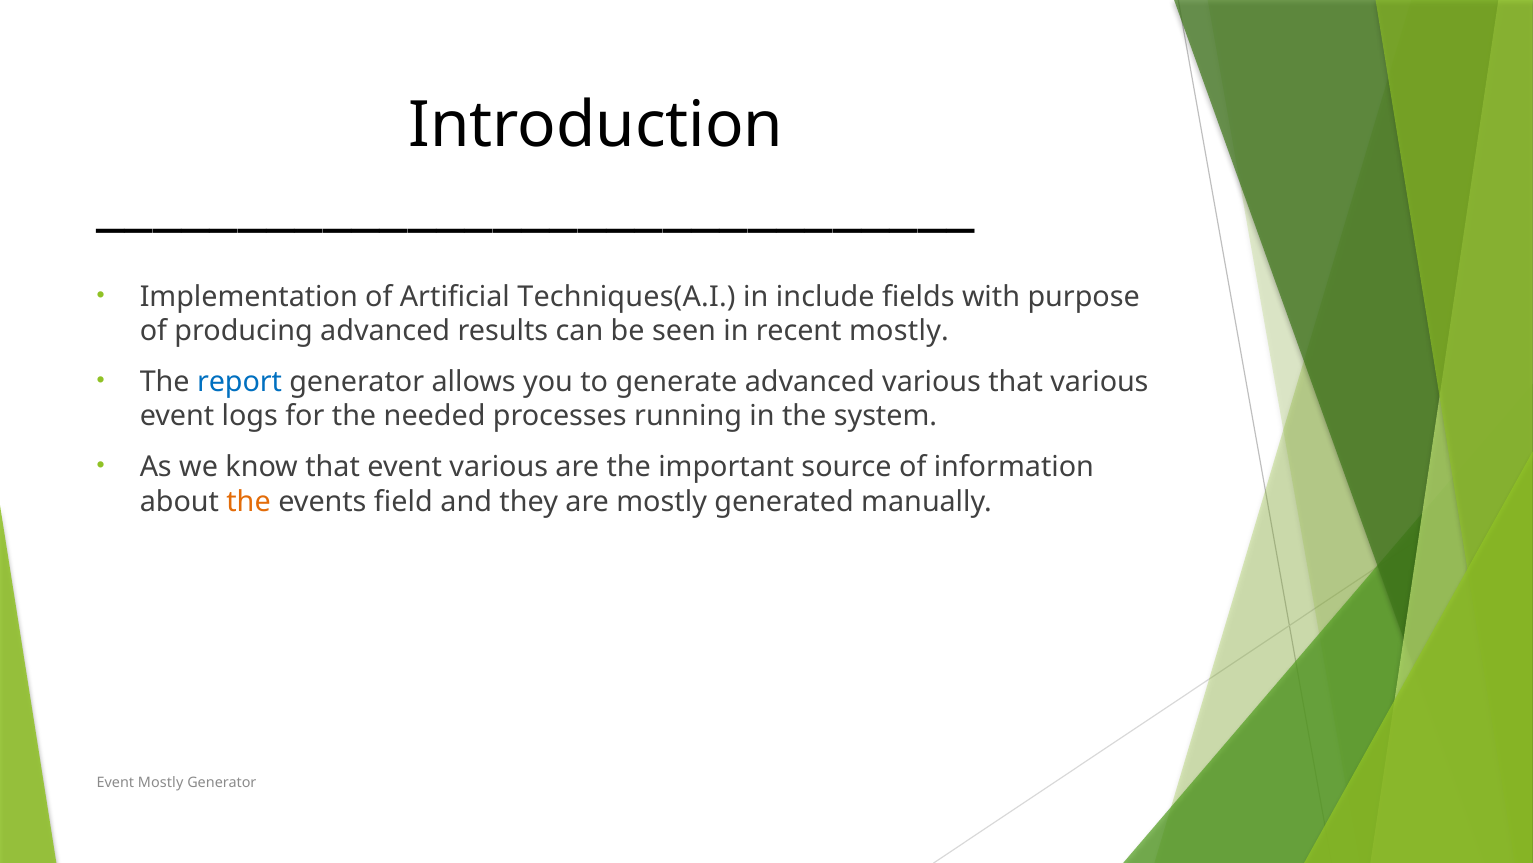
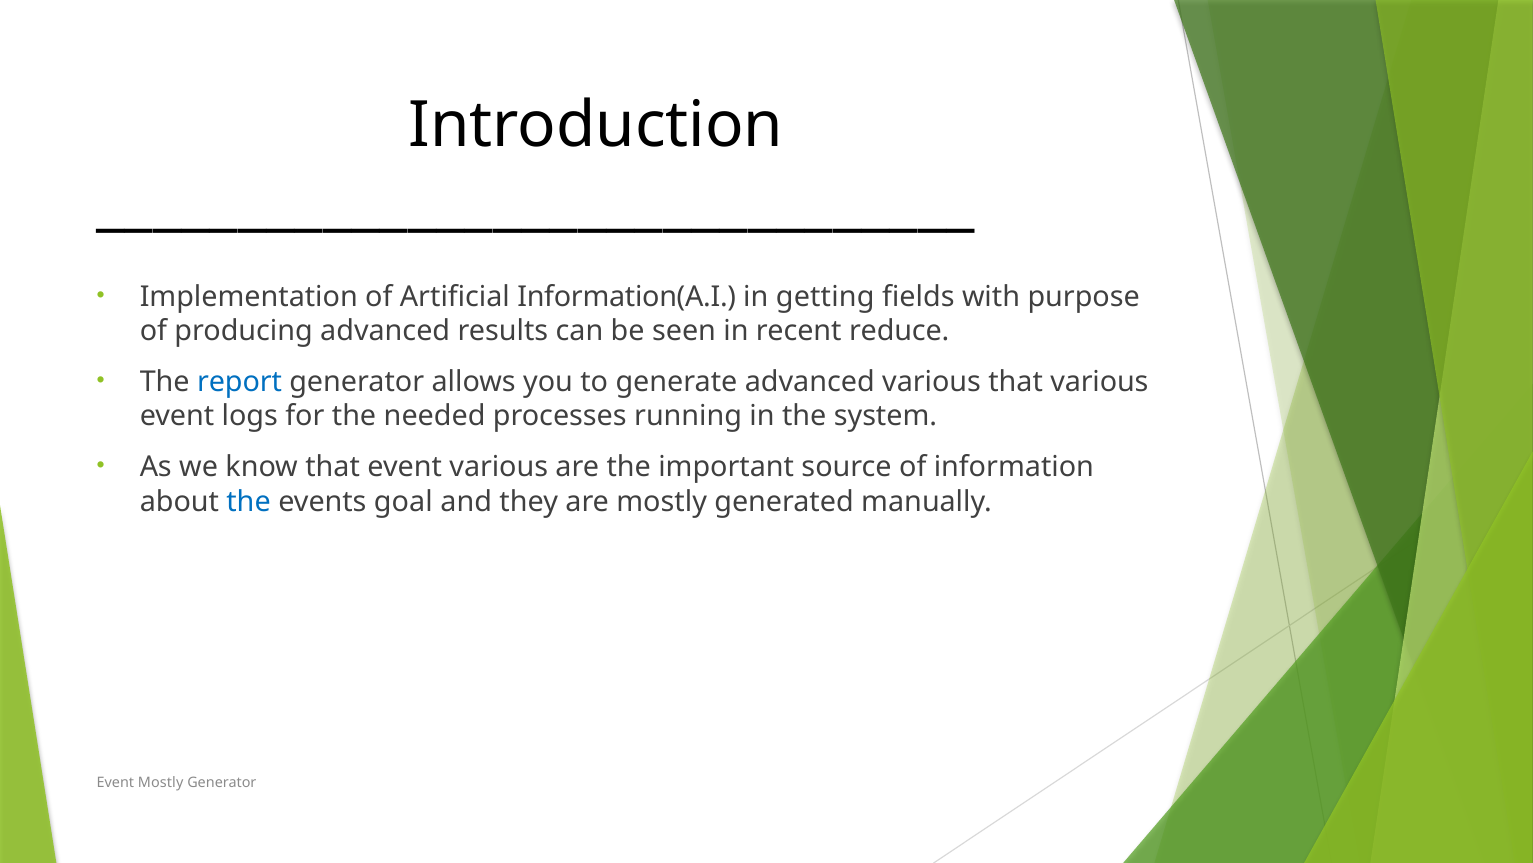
Techniques(A.I: Techniques(A.I -> Information(A.I
include: include -> getting
recent mostly: mostly -> reduce
the at (249, 501) colour: orange -> blue
field: field -> goal
